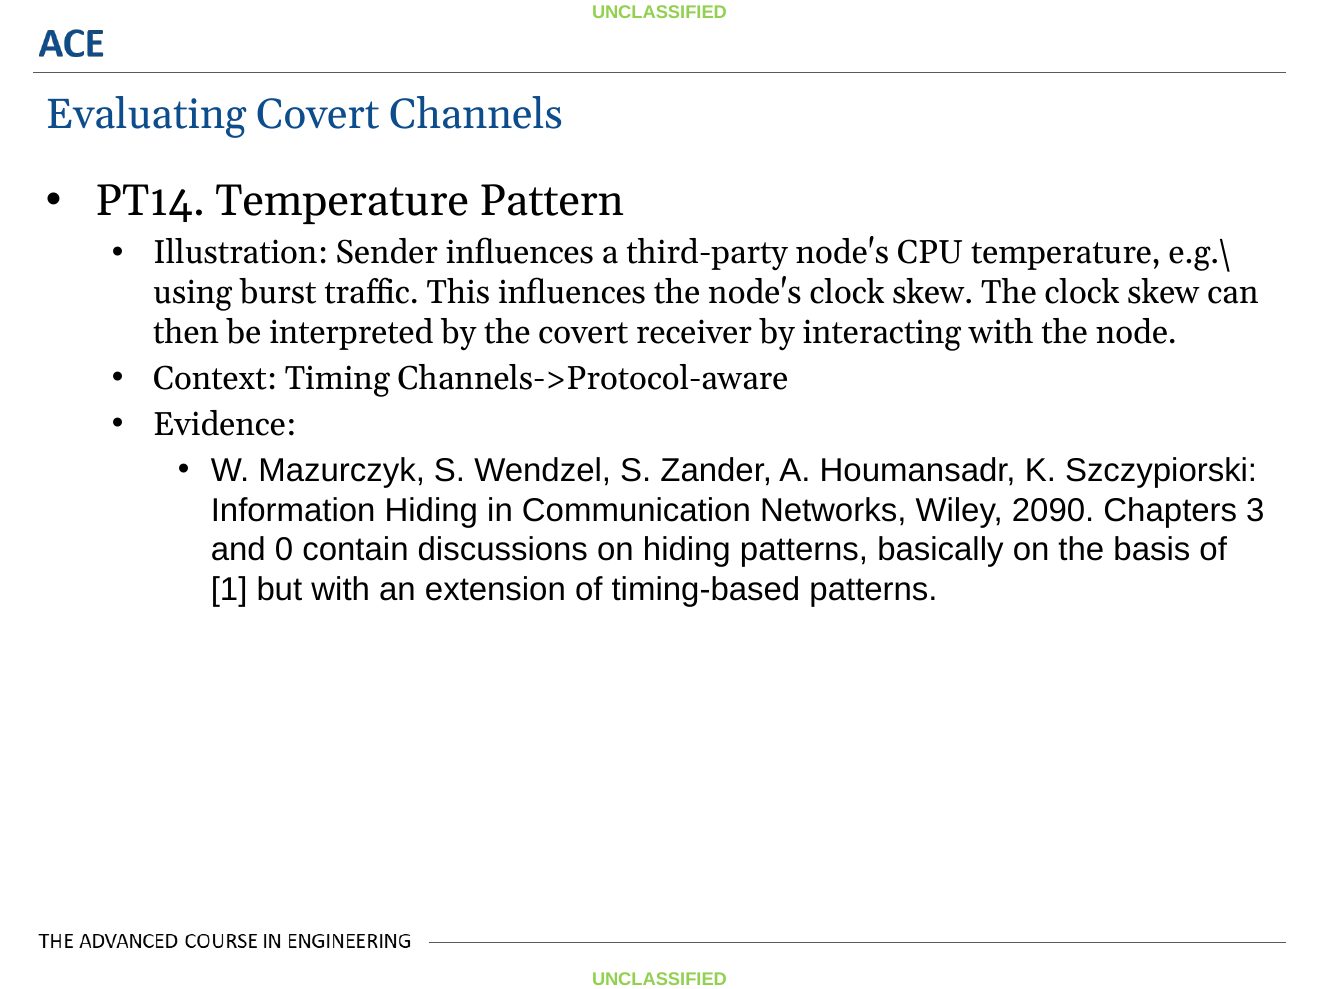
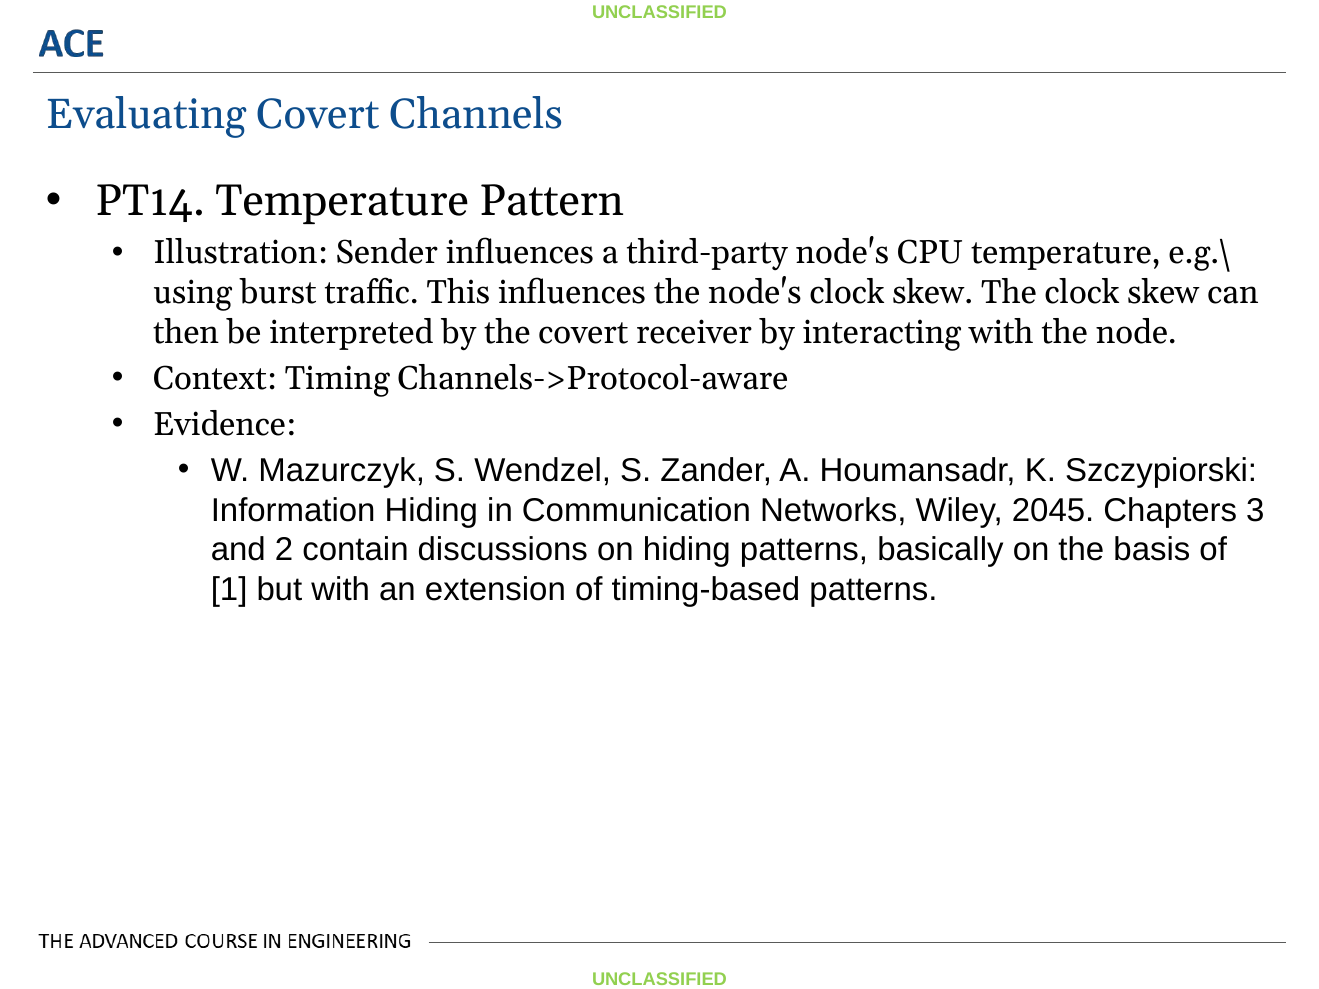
2090: 2090 -> 2045
0: 0 -> 2
